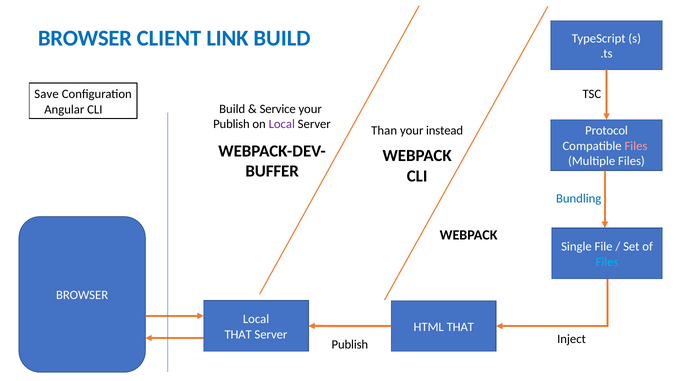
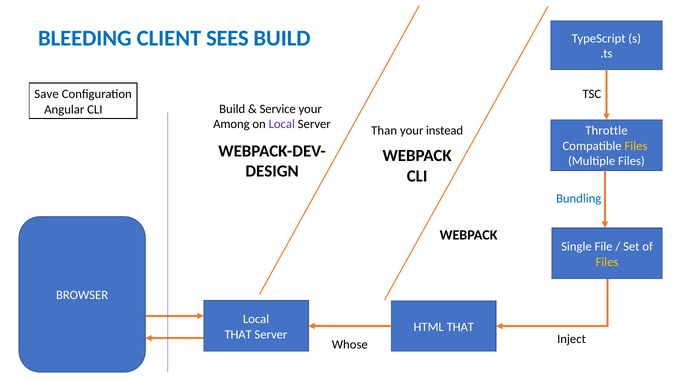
BROWSER at (85, 38): BROWSER -> BLEEDING
LINK: LINK -> SEES
Publish at (231, 124): Publish -> Among
Protocol: Protocol -> Throttle
Files at (636, 146) colour: pink -> yellow
BUFFER: BUFFER -> DESIGN
Files at (607, 262) colour: light blue -> yellow
Publish at (350, 344): Publish -> Whose
